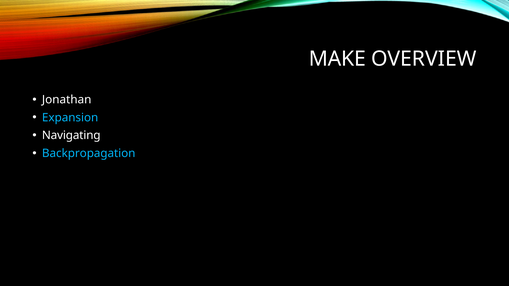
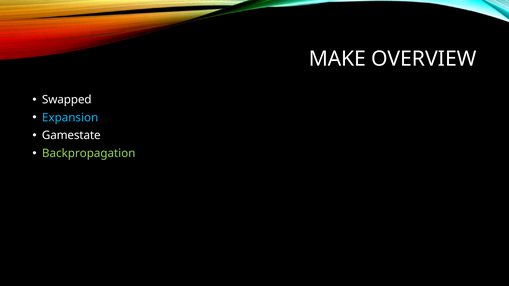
Jonathan: Jonathan -> Swapped
Navigating: Navigating -> Gamestate
Backpropagation colour: light blue -> light green
